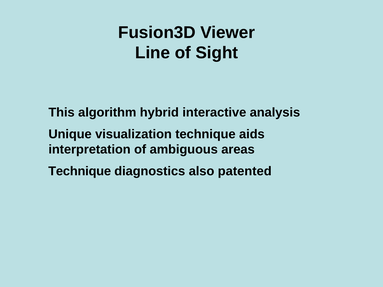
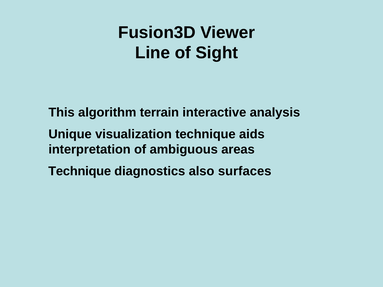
hybrid: hybrid -> terrain
patented: patented -> surfaces
